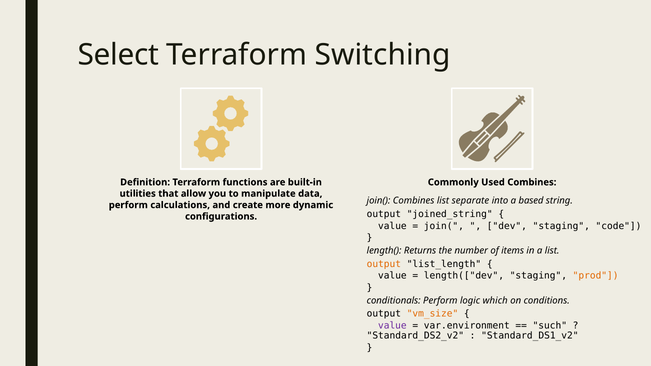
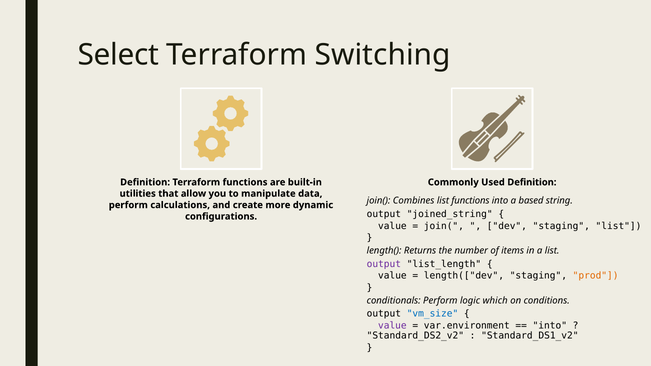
Combines at (532, 182): Combines -> Definition
list separate: separate -> functions
staging code: code -> list
output at (384, 264) colour: orange -> purple
vm_size colour: orange -> blue
such at (550, 326): such -> into
